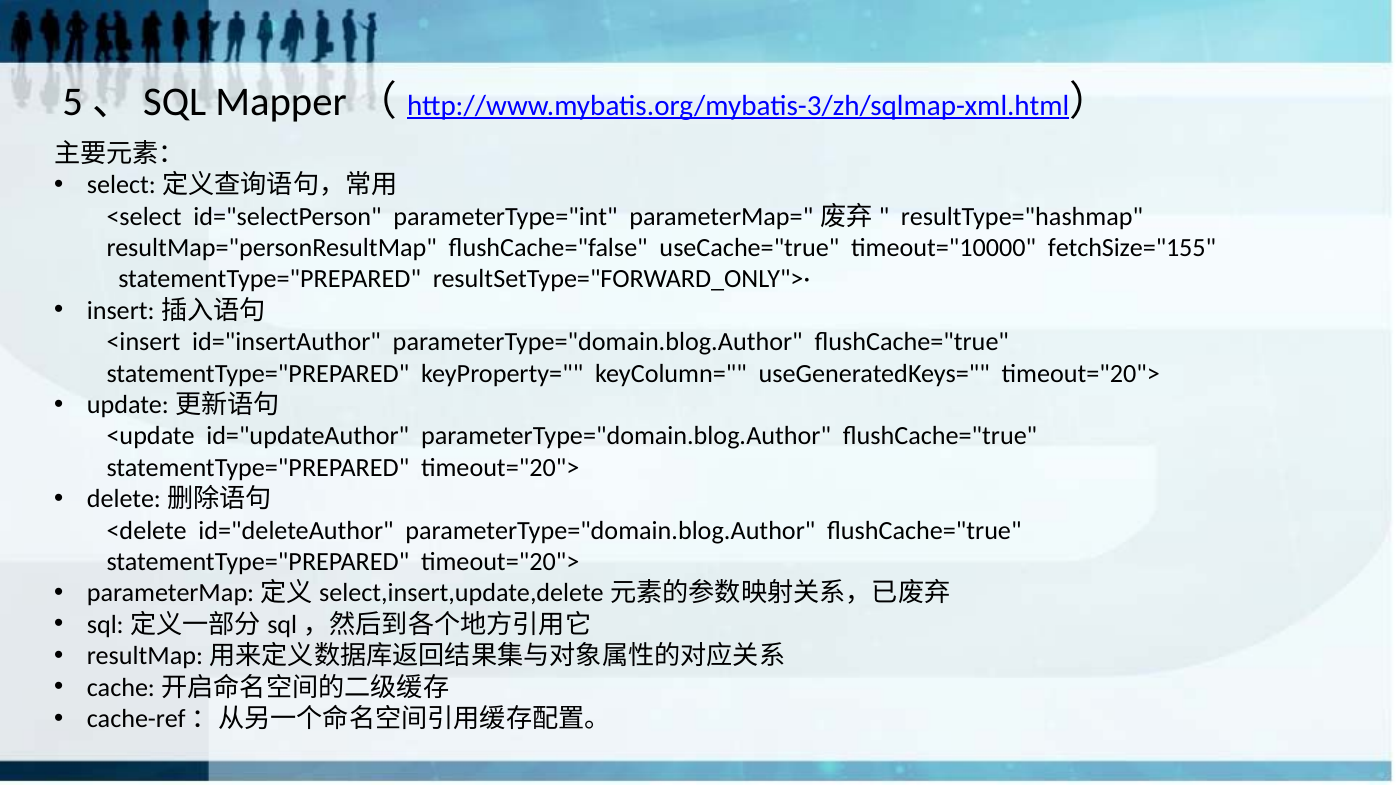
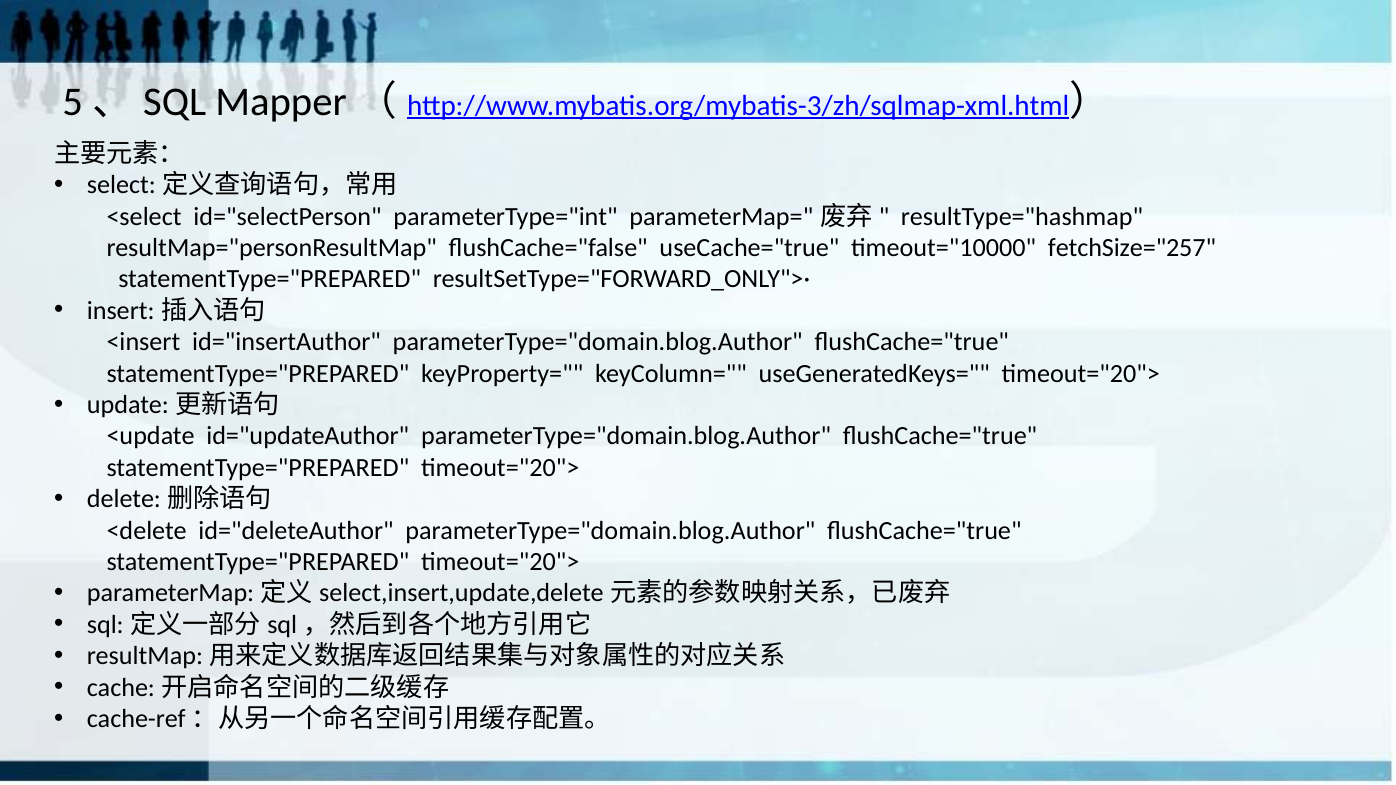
fetchSize="155: fetchSize="155 -> fetchSize="257
